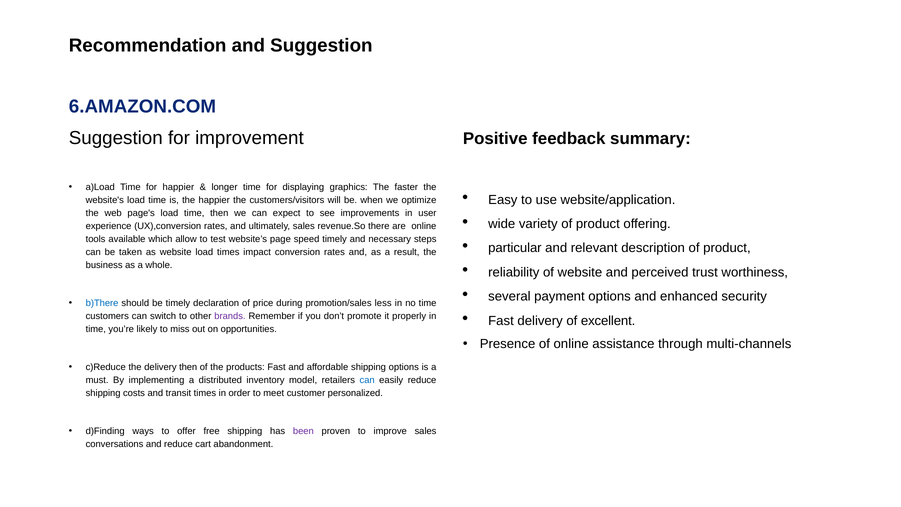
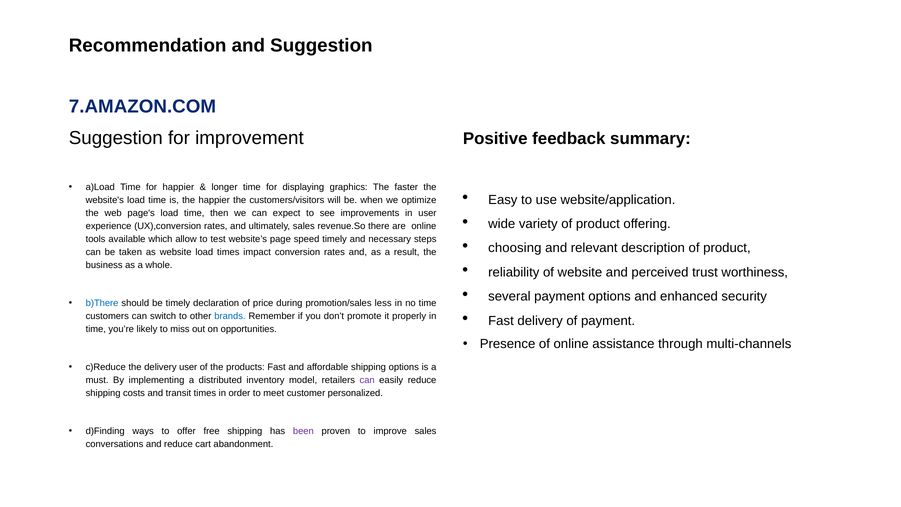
6.AMAZON.COM: 6.AMAZON.COM -> 7.AMAZON.COM
particular: particular -> choosing
brands colour: purple -> blue
of excellent: excellent -> payment
delivery then: then -> user
can at (367, 380) colour: blue -> purple
